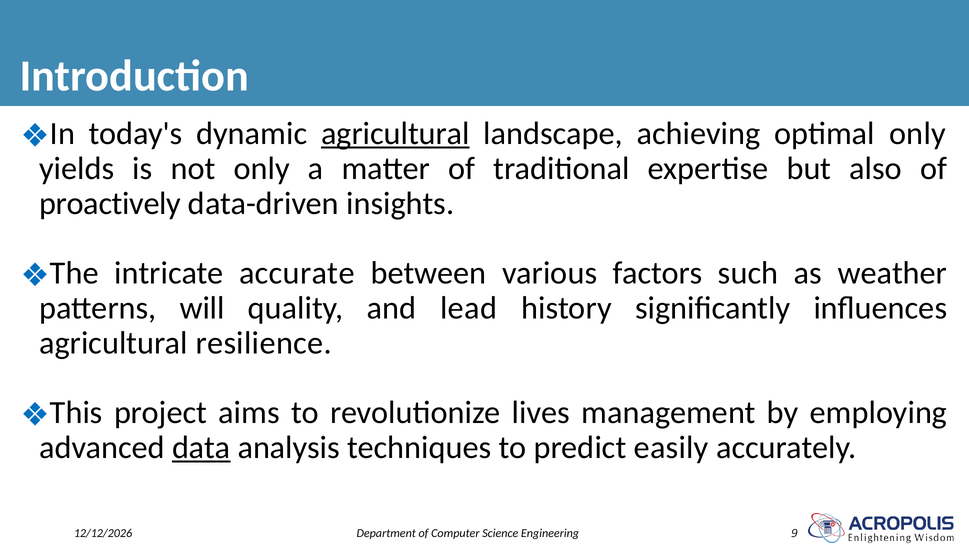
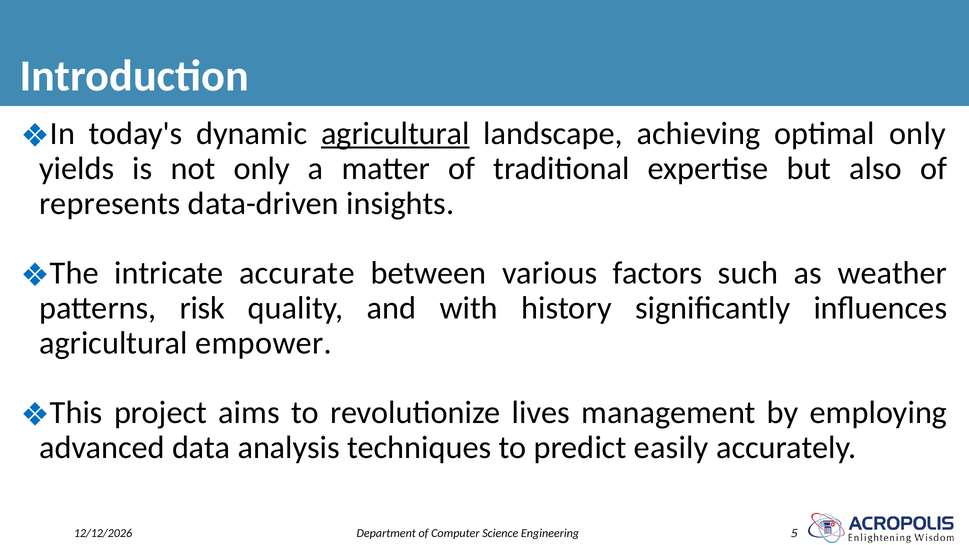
proactively: proactively -> represents
will: will -> risk
lead: lead -> with
resilience: resilience -> empower
data underline: present -> none
9: 9 -> 5
